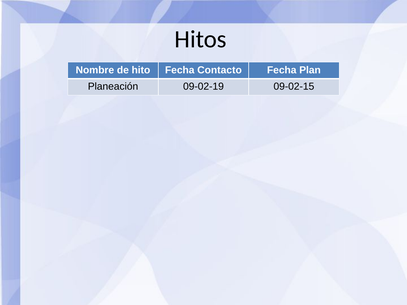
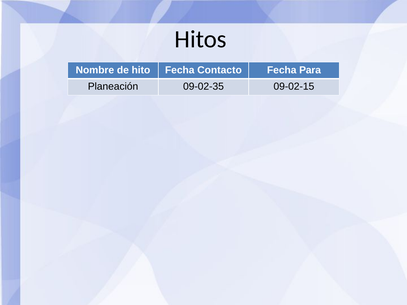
Plan: Plan -> Para
09-02-19: 09-02-19 -> 09-02-35
